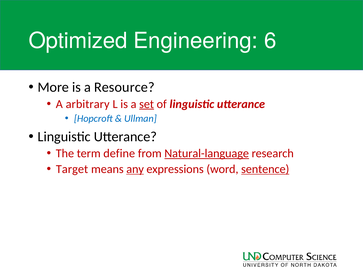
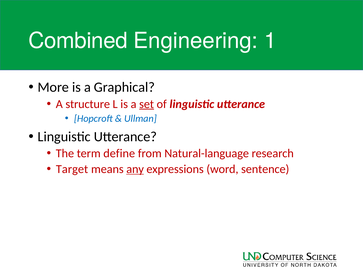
Optimized: Optimized -> Combined
6: 6 -> 1
Resource: Resource -> Graphical
arbitrary: arbitrary -> structure
Natural-language underline: present -> none
sentence underline: present -> none
